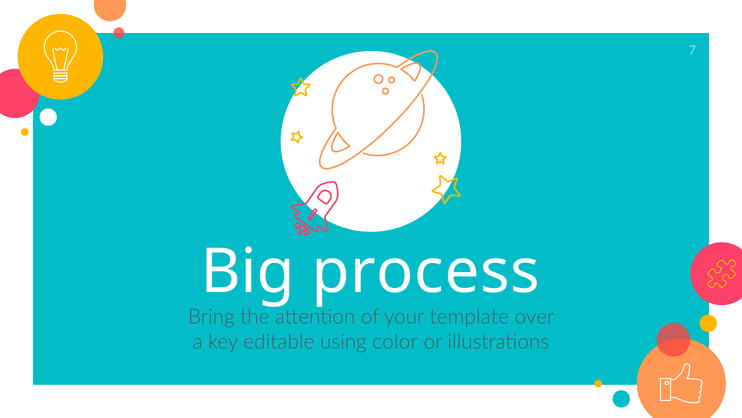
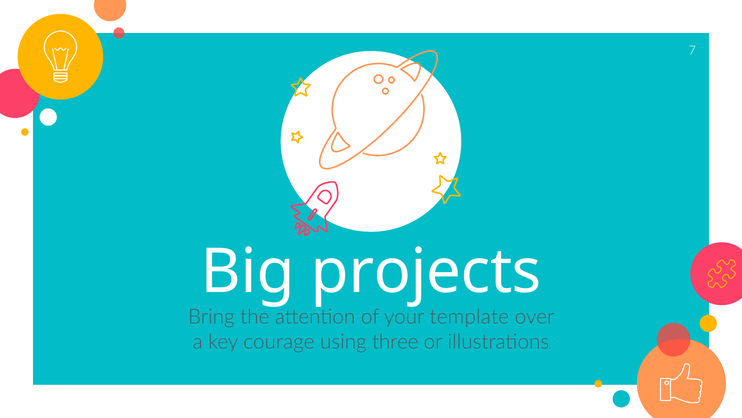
process: process -> projects
editable: editable -> courage
color: color -> three
